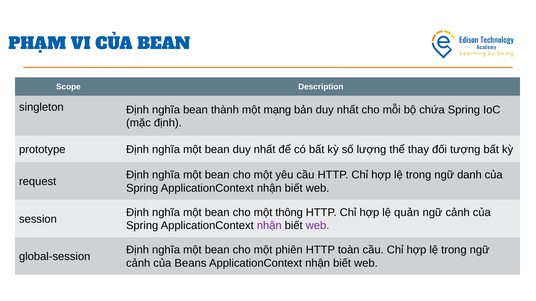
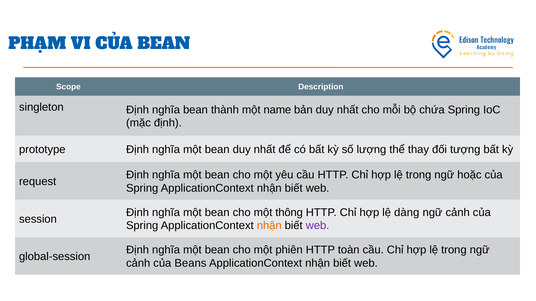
mạng: mạng -> name
danh: danh -> hoặc
quản: quản -> dàng
nhận at (269, 226) colour: purple -> orange
